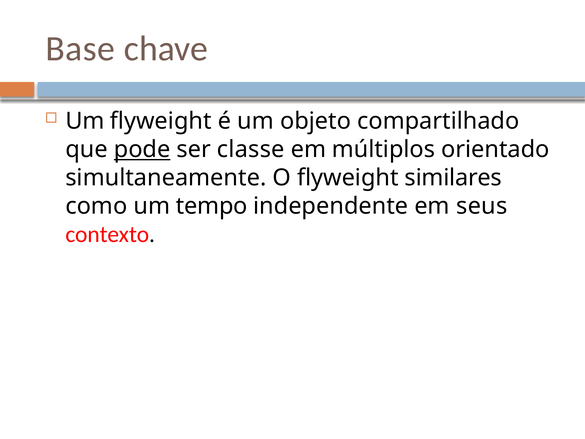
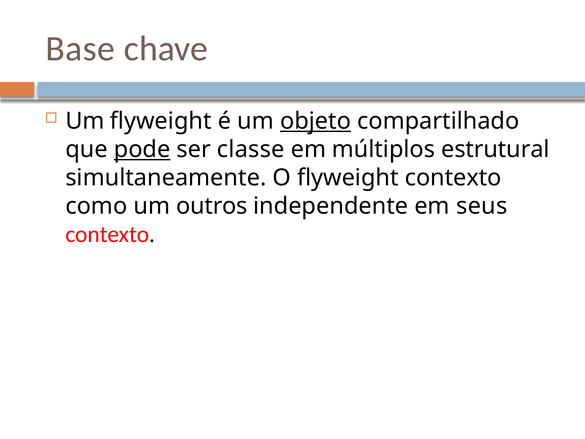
objeto underline: none -> present
orientado: orientado -> estrutural
flyweight similares: similares -> contexto
tempo: tempo -> outros
